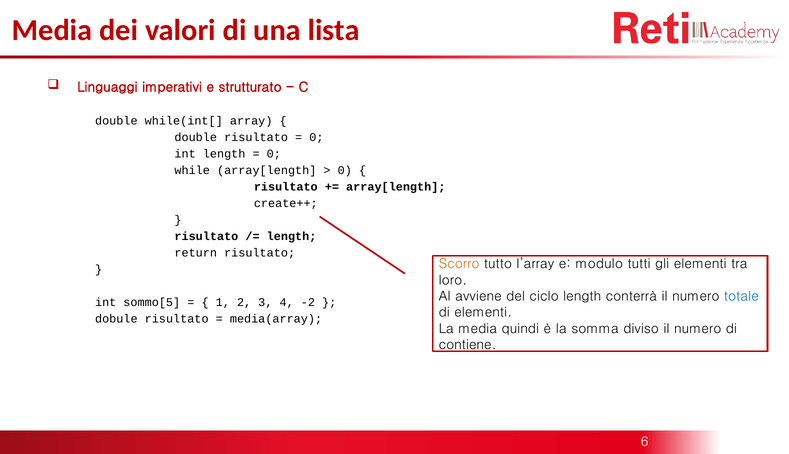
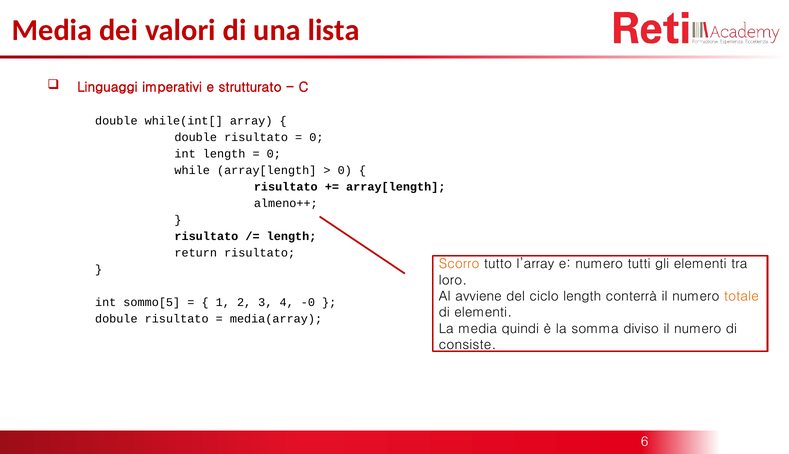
create++: create++ -> almeno++
e modulo: modulo -> numero
totale colour: blue -> orange
-2: -2 -> -0
contiene: contiene -> consiste
